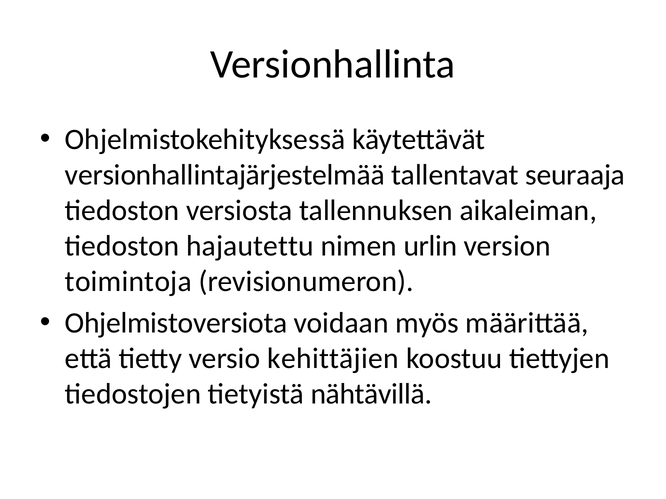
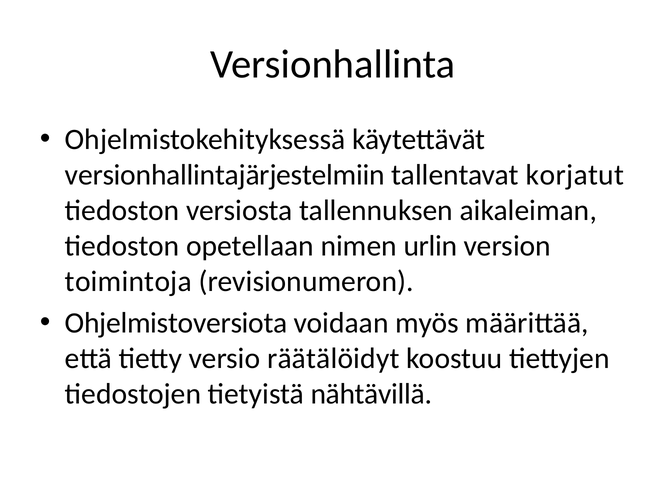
versionhallintajärjestelmää: versionhallintajärjestelmää -> versionhallintajärjestelmiin
seuraaja: seuraaja -> korjatut
hajautettu: hajautettu -> opetellaan
kehittäjien: kehittäjien -> räätälöidyt
